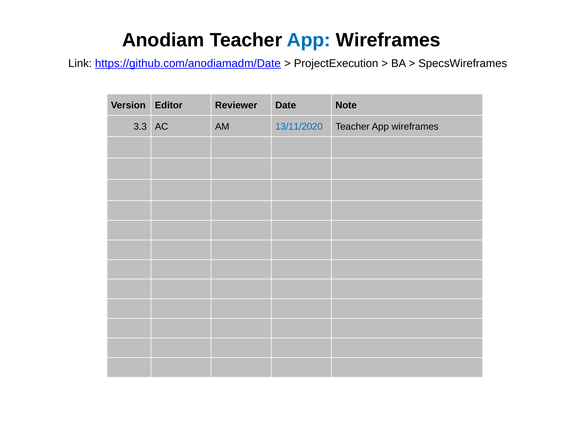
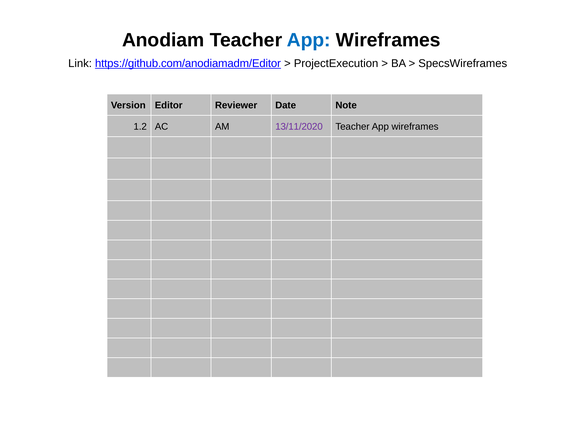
https://github.com/anodiamadm/Date: https://github.com/anodiamadm/Date -> https://github.com/anodiamadm/Editor
3.3: 3.3 -> 1.2
13/11/2020 colour: blue -> purple
